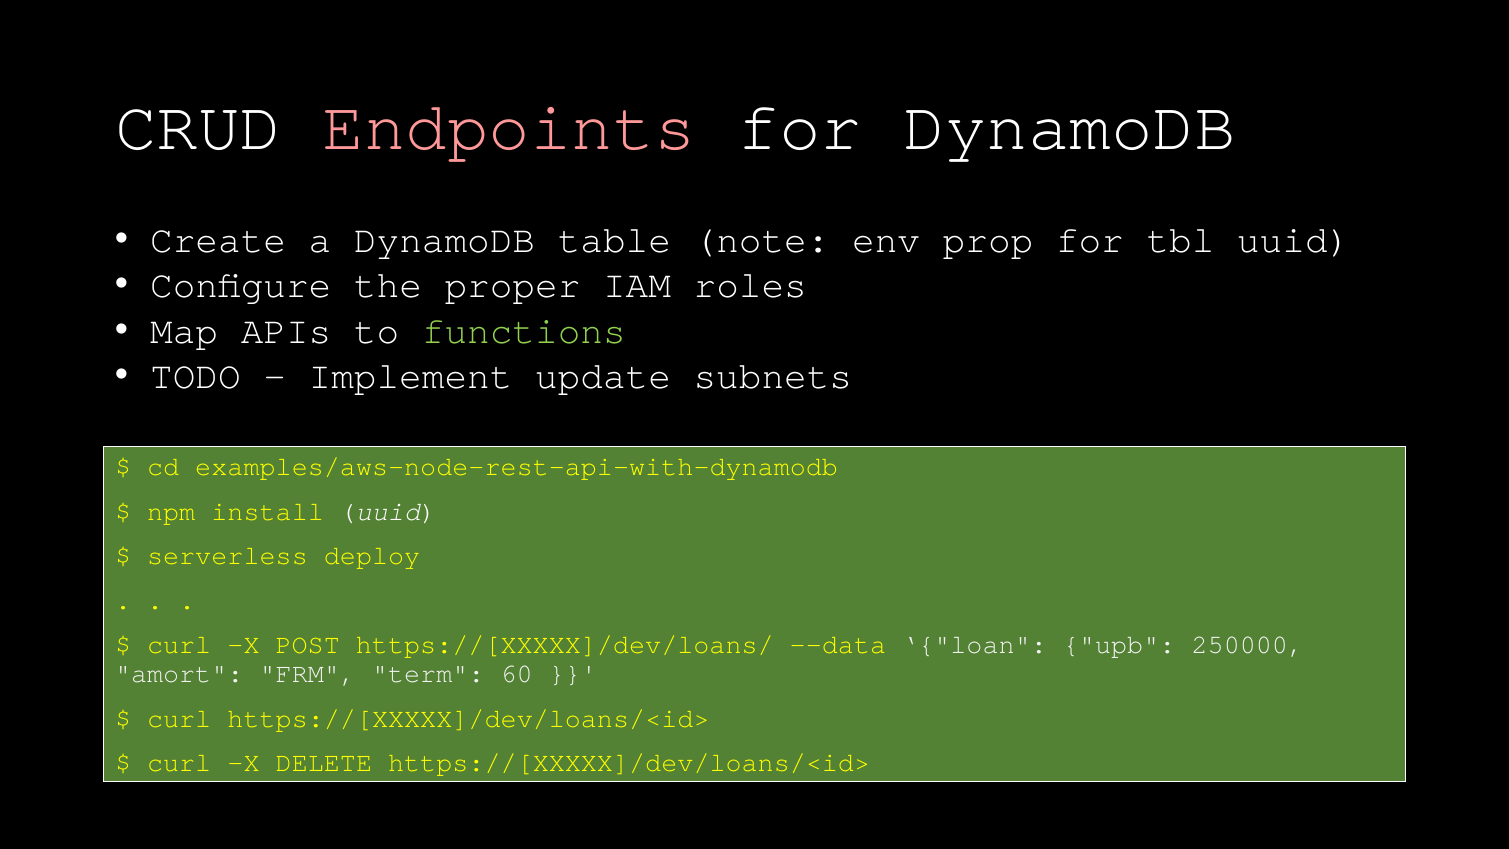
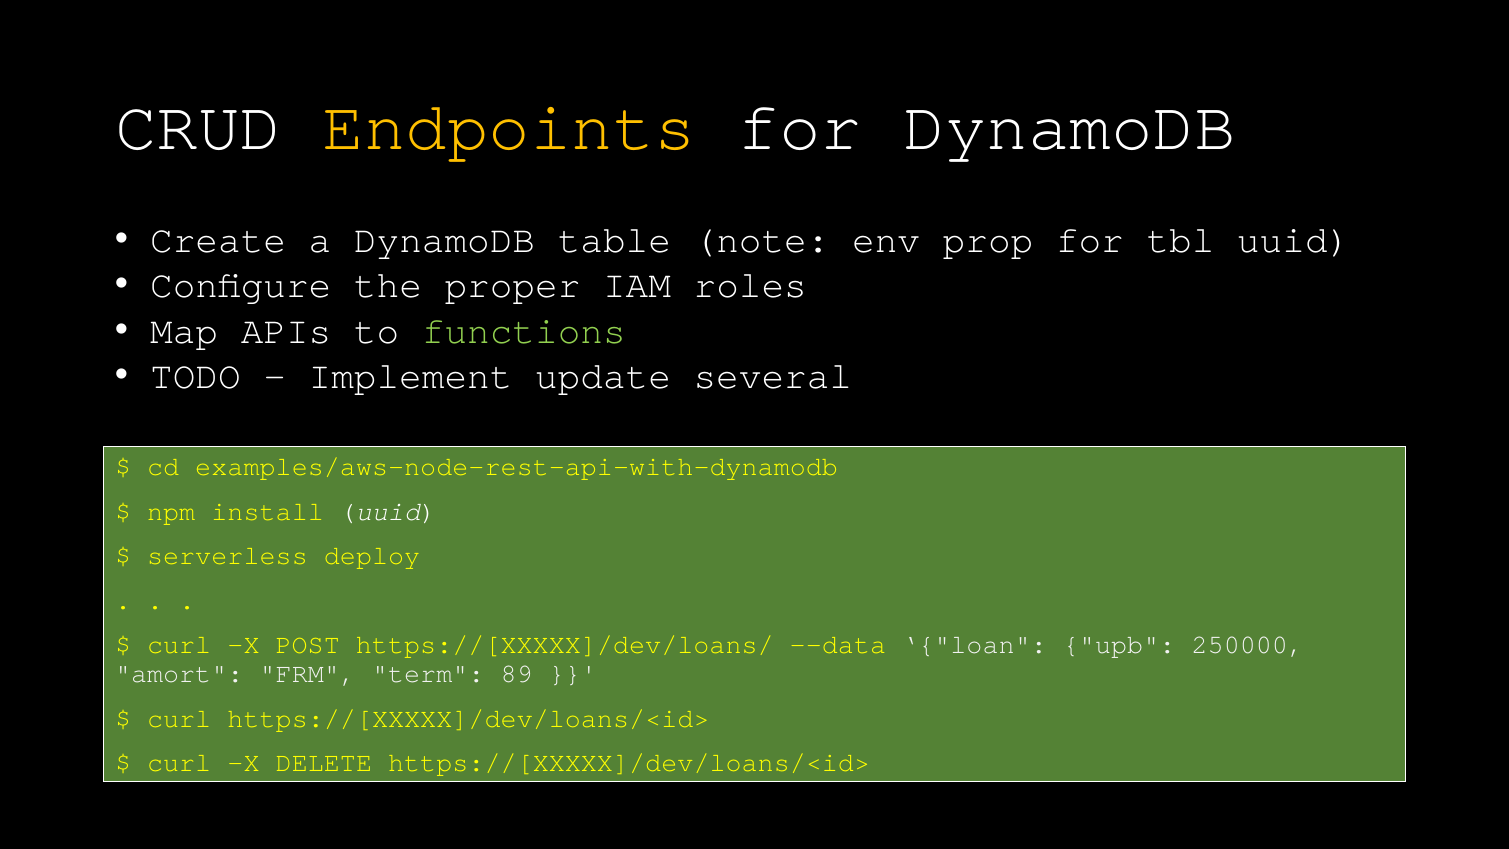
Endpoints colour: pink -> yellow
subnets: subnets -> several
60: 60 -> 89
